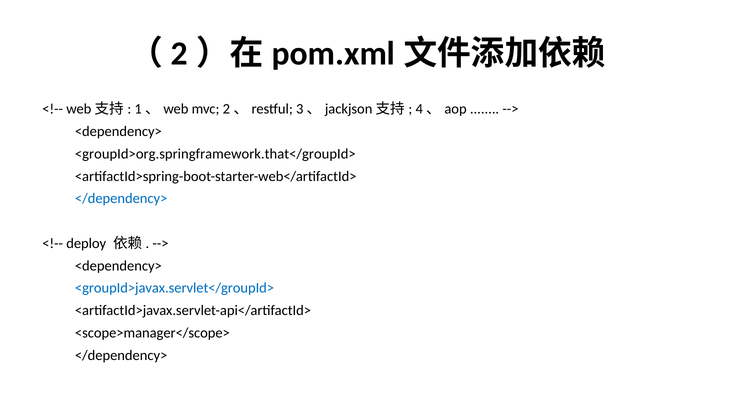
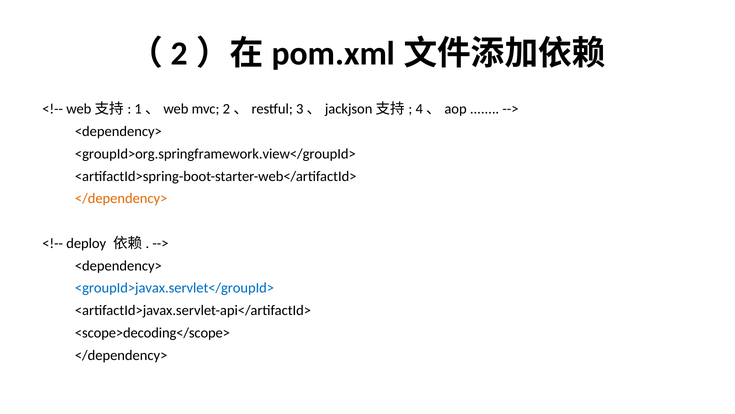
<groupId>org.springframework.that</groupId>: <groupId>org.springframework.that</groupId> -> <groupId>org.springframework.view</groupId>
</dependency> at (121, 198) colour: blue -> orange
<scope>manager</scope>: <scope>manager</scope> -> <scope>decoding</scope>
